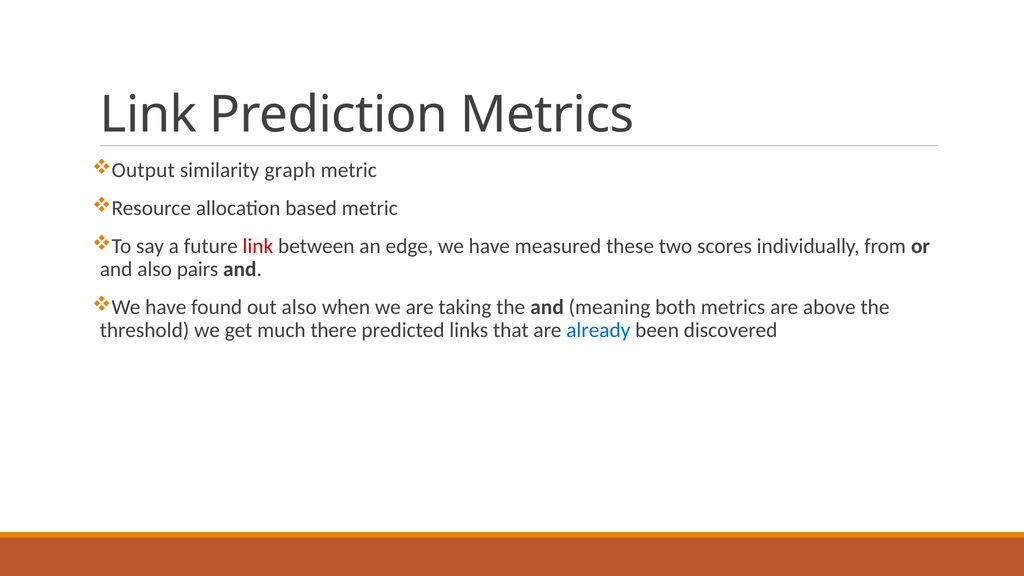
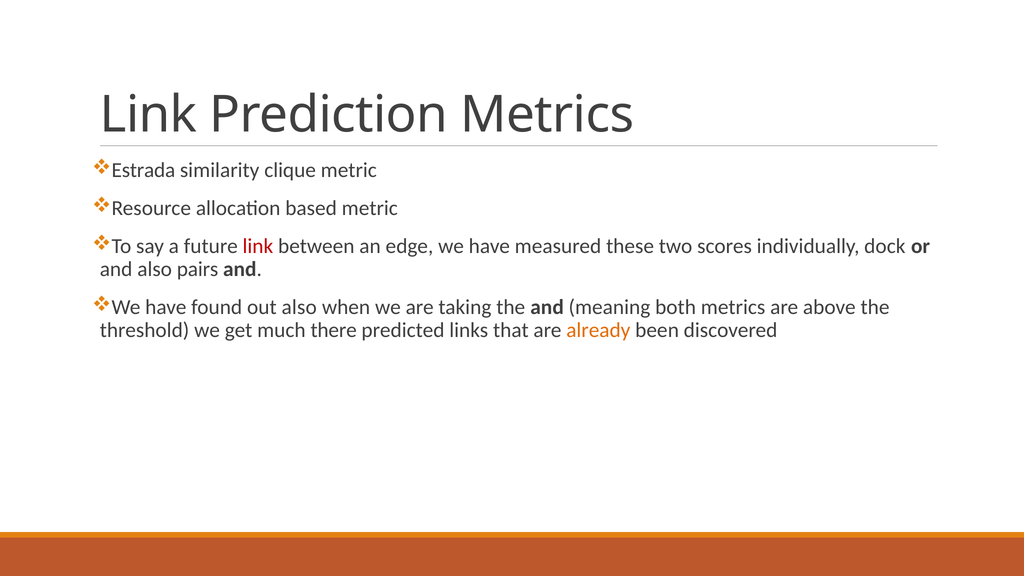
Output: Output -> Estrada
graph: graph -> clique
from: from -> dock
already colour: blue -> orange
